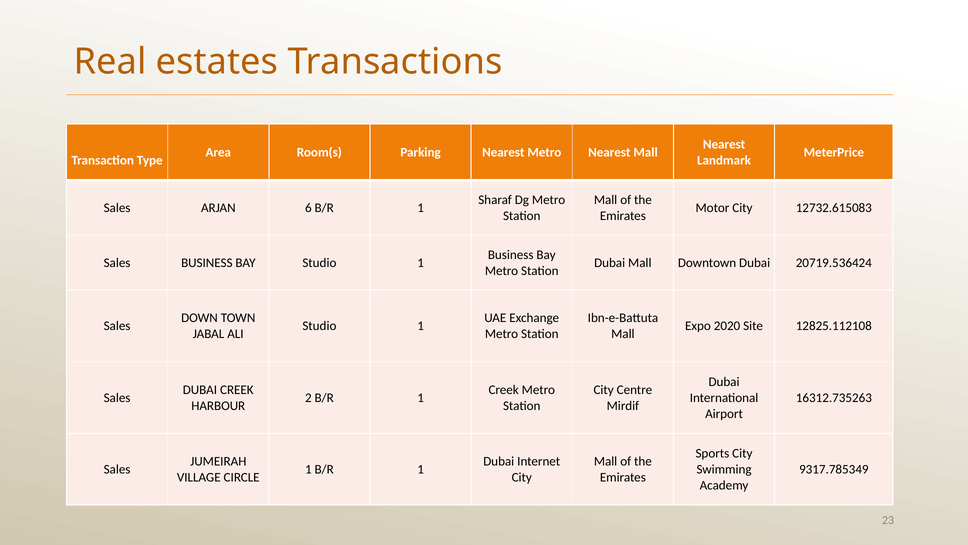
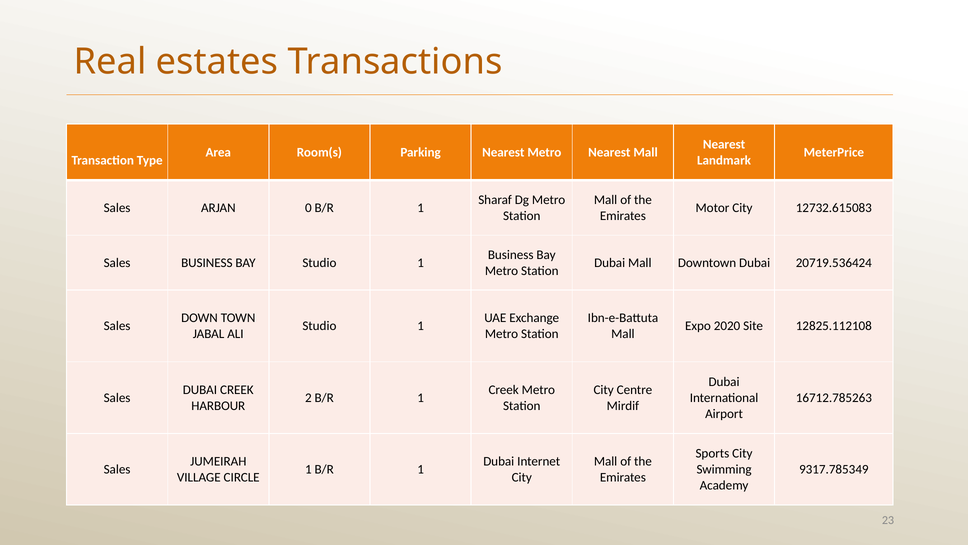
6: 6 -> 0
16312.735263: 16312.735263 -> 16712.785263
